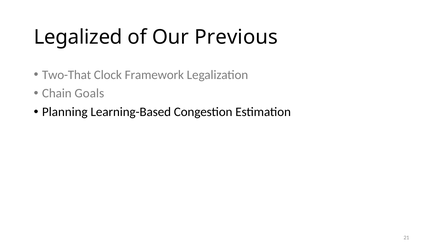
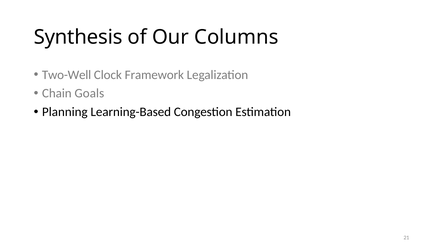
Legalized: Legalized -> Synthesis
Previous: Previous -> Columns
Two-That: Two-That -> Two-Well
